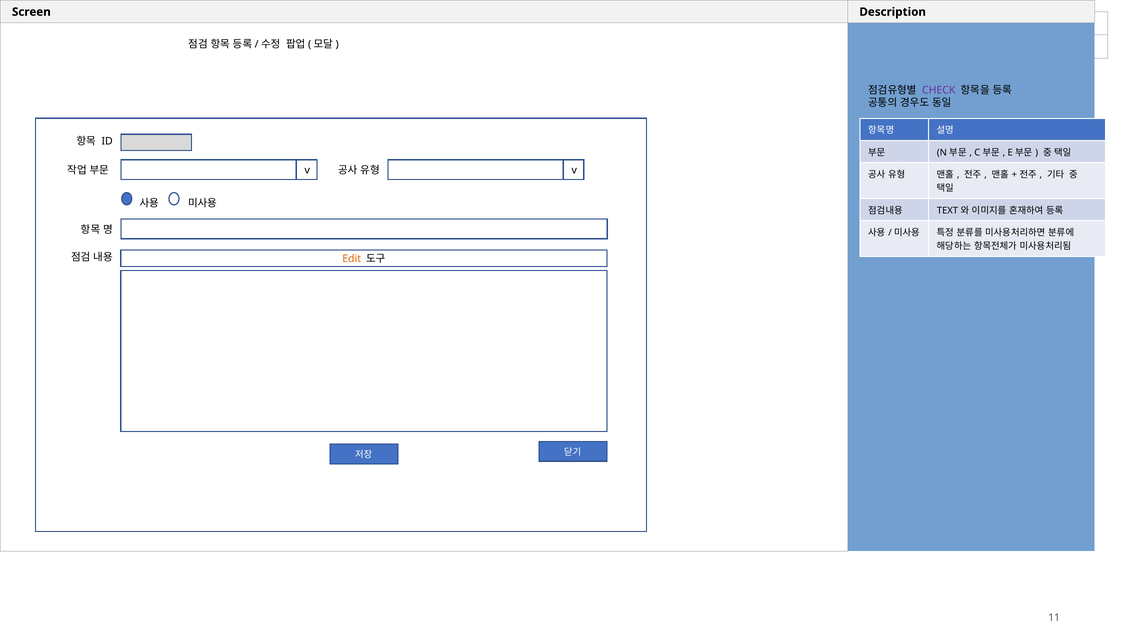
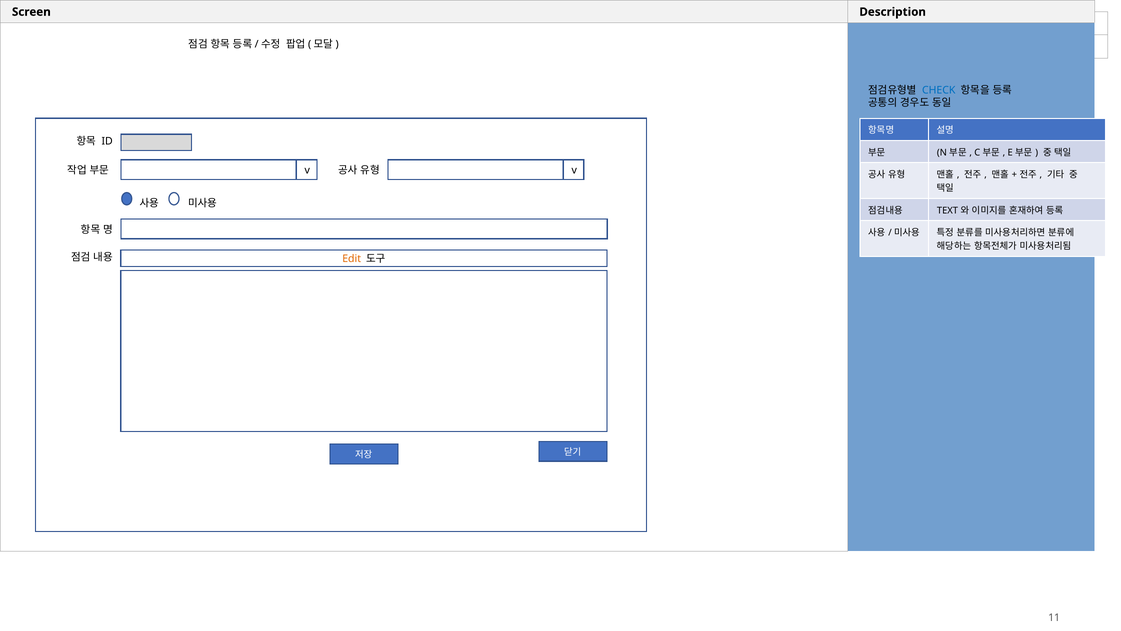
CHECK colour: purple -> blue
